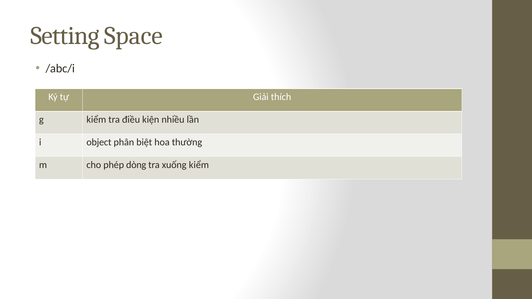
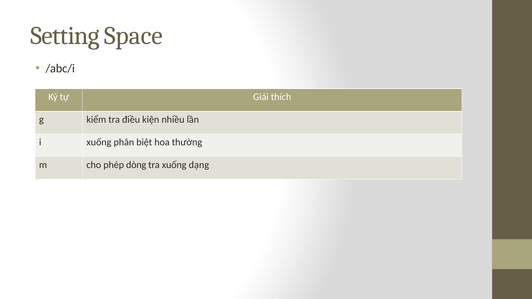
i object: object -> xuống
xuống kiểm: kiểm -> dạng
